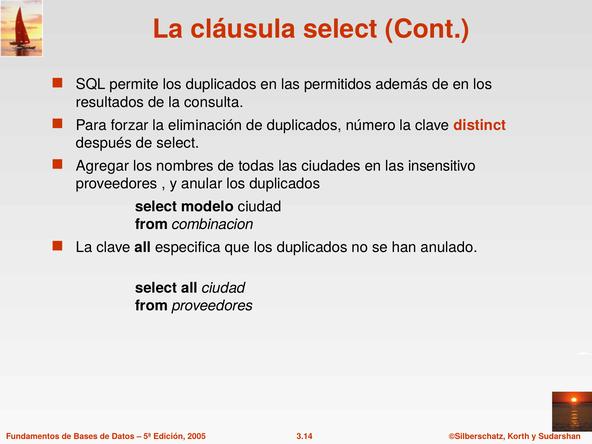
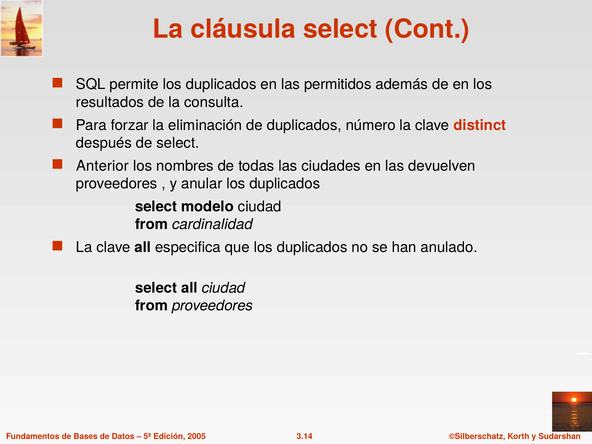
Agregar: Agregar -> Anterior
insensitivo: insensitivo -> devuelven
combinacion: combinacion -> cardinalidad
